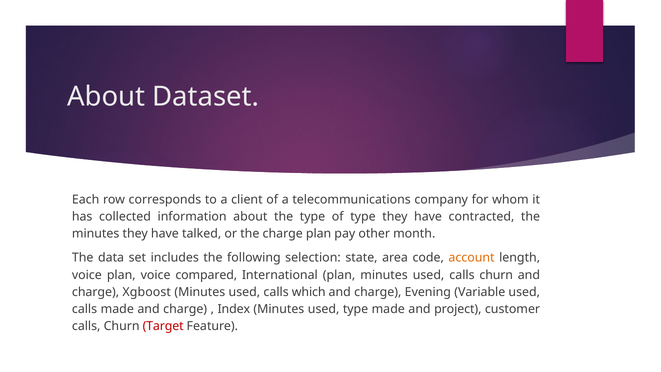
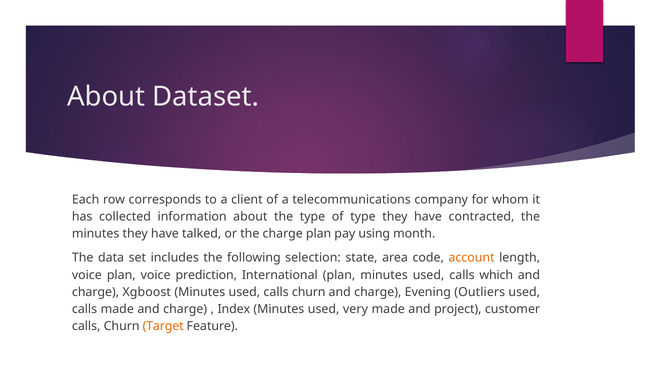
other: other -> using
compared: compared -> prediction
used calls churn: churn -> which
used calls which: which -> churn
Variable: Variable -> Outliers
used type: type -> very
Target colour: red -> orange
